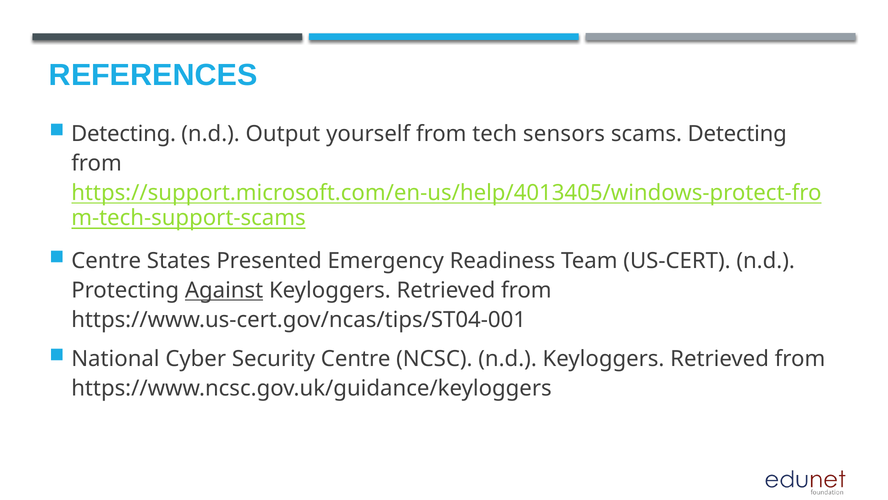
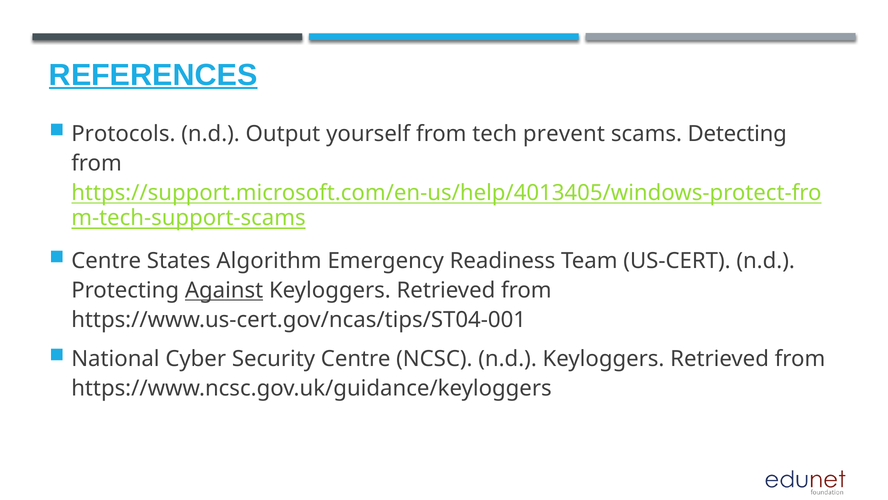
REFERENCES underline: none -> present
Detecting at (124, 134): Detecting -> Protocols
sensors: sensors -> prevent
Presented: Presented -> Algorithm
